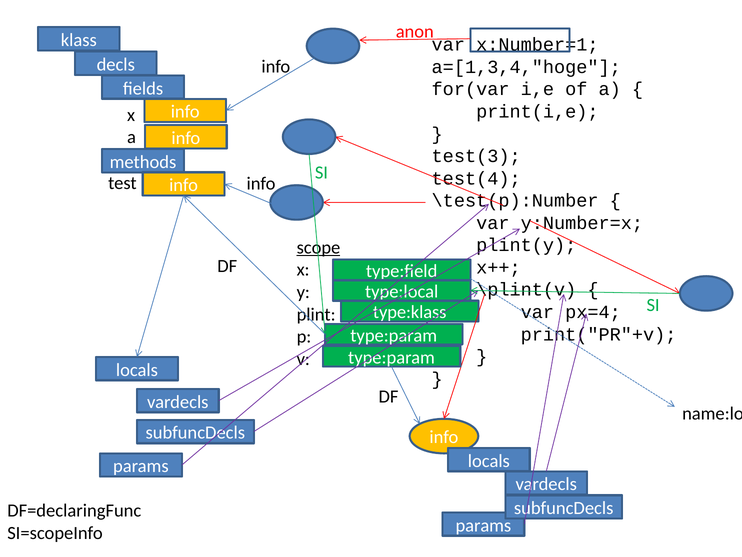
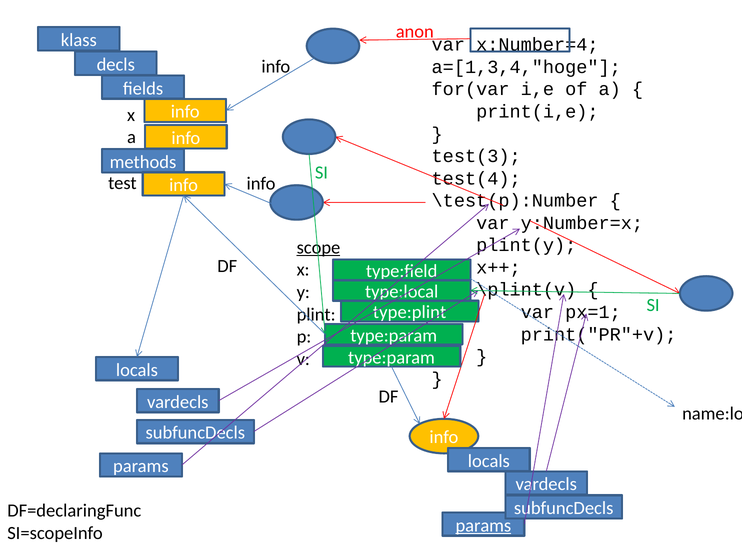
x:Number=1: x:Number=1 -> x:Number=4
type:klass: type:klass -> type:plint
px=4: px=4 -> px=1
params at (483, 525) underline: none -> present
